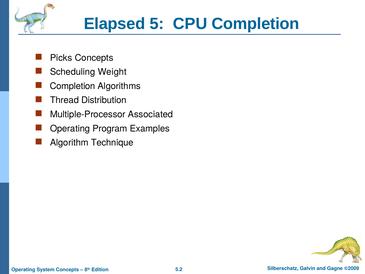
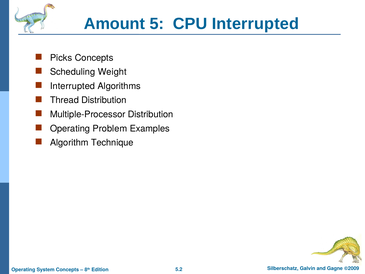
Elapsed: Elapsed -> Amount
CPU Completion: Completion -> Interrupted
Completion at (73, 86): Completion -> Interrupted
Multiple-Processor Associated: Associated -> Distribution
Program: Program -> Problem
